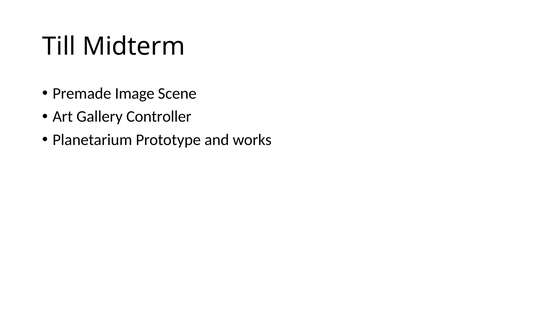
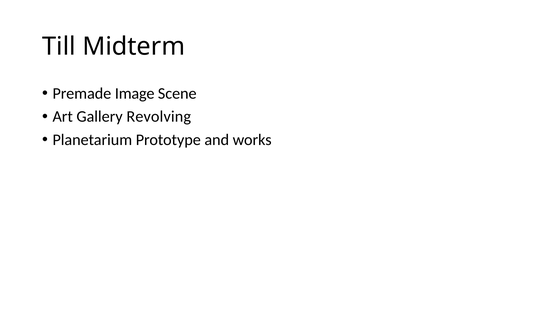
Controller: Controller -> Revolving
